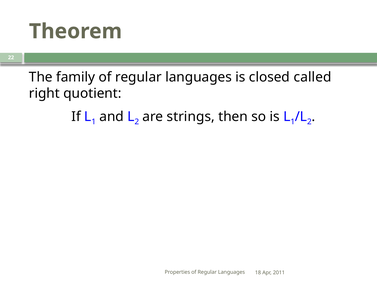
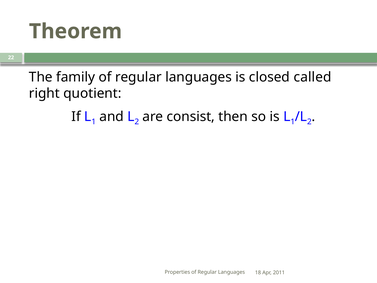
strings: strings -> consist
